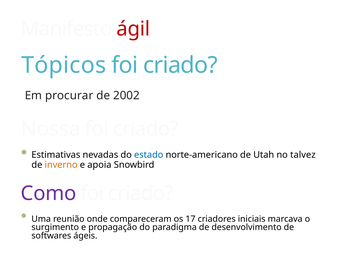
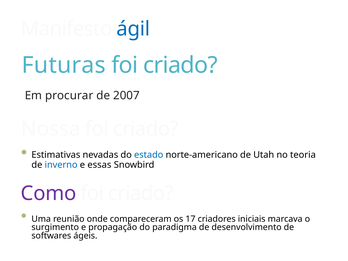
ágil colour: red -> blue
Tópicos: Tópicos -> Futuras
2002: 2002 -> 2007
talvez: talvez -> teoria
inverno colour: orange -> blue
apoia: apoia -> essas
